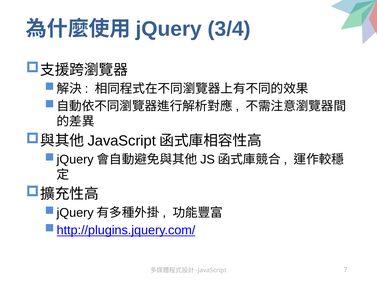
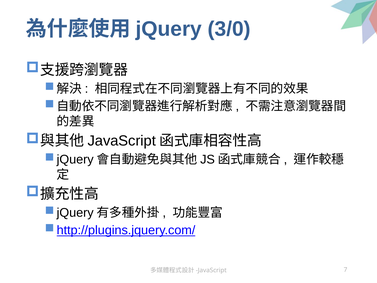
3/4: 3/4 -> 3/0
